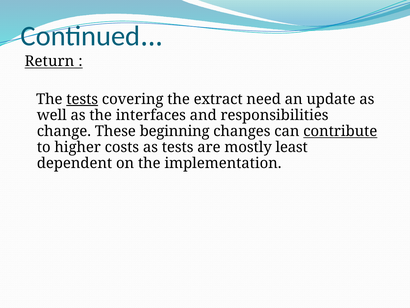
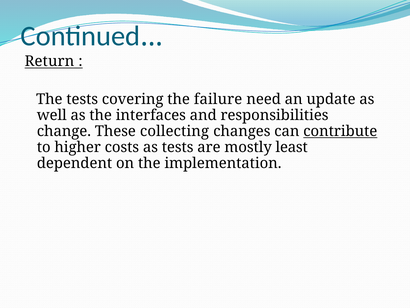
tests at (82, 99) underline: present -> none
extract: extract -> failure
beginning: beginning -> collecting
